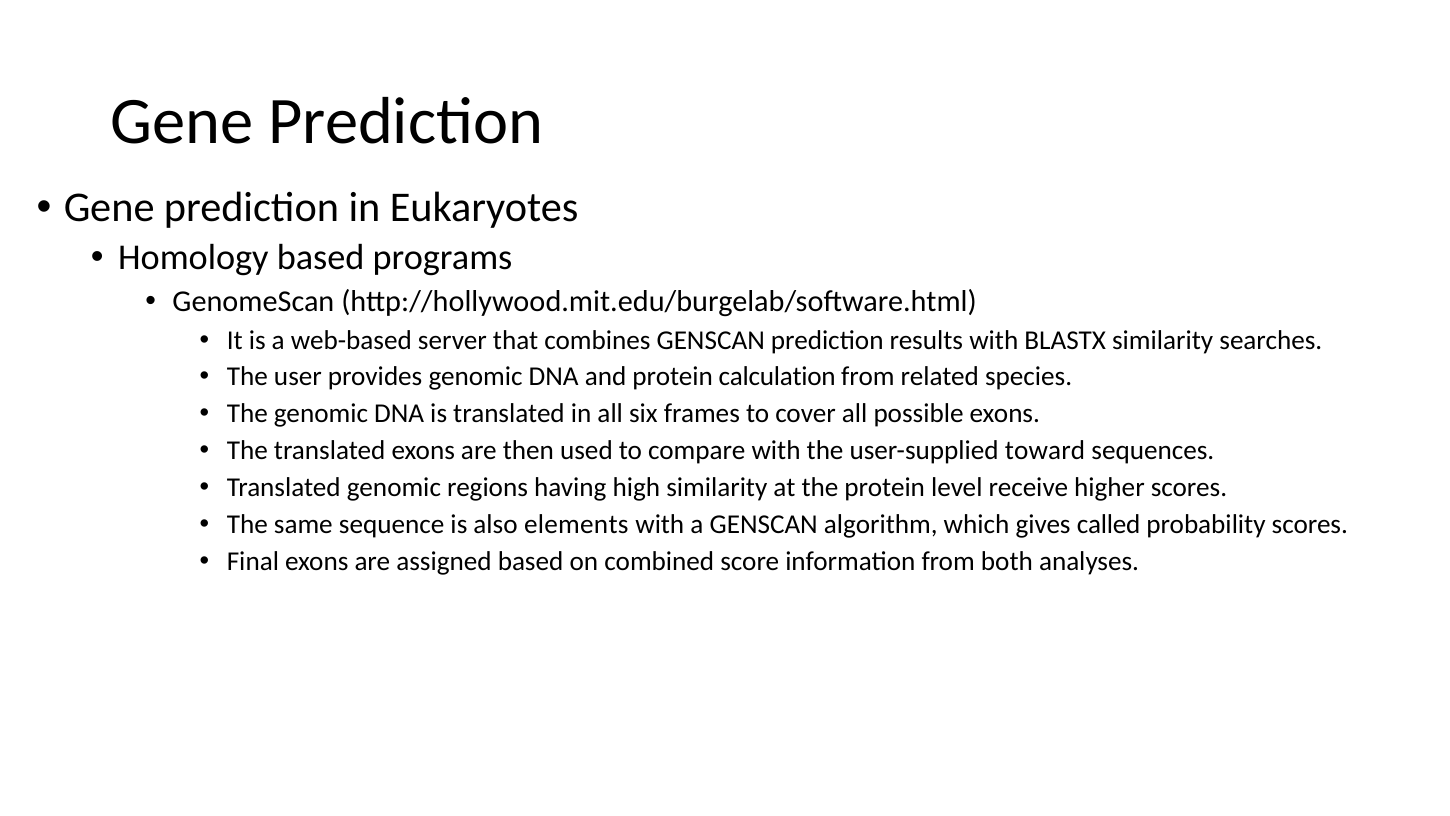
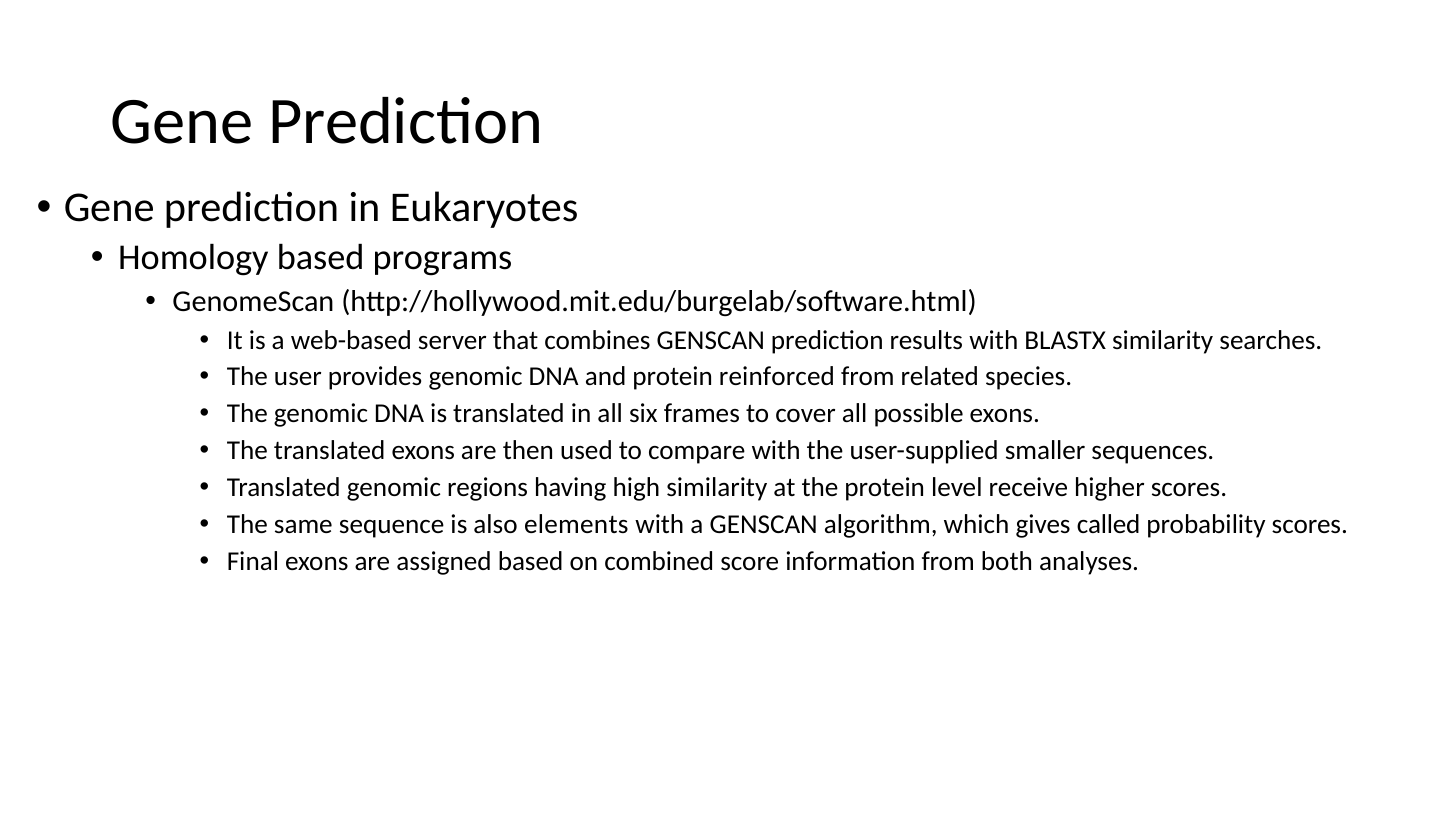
calculation: calculation -> reinforced
toward: toward -> smaller
